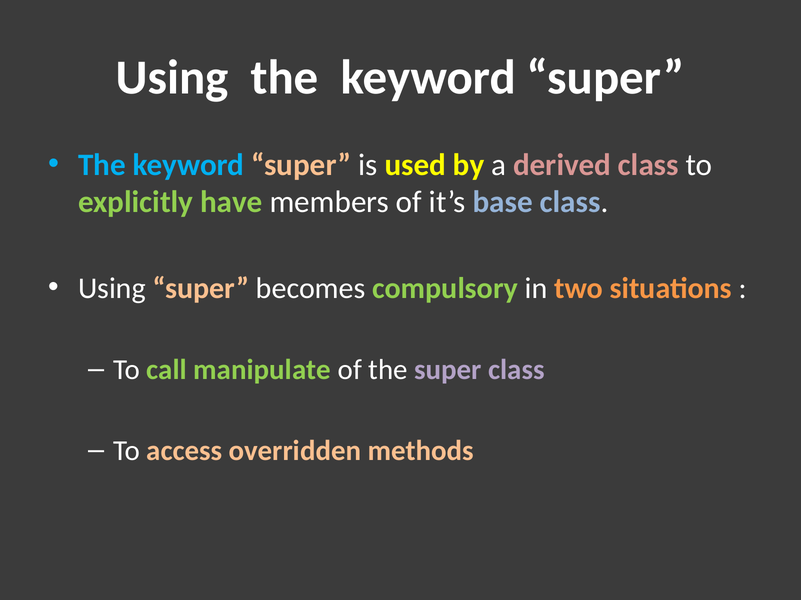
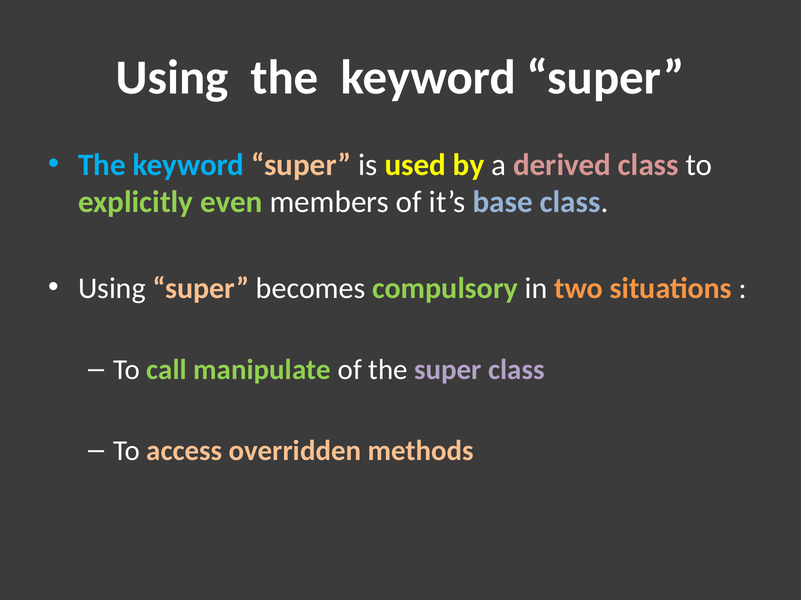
have: have -> even
